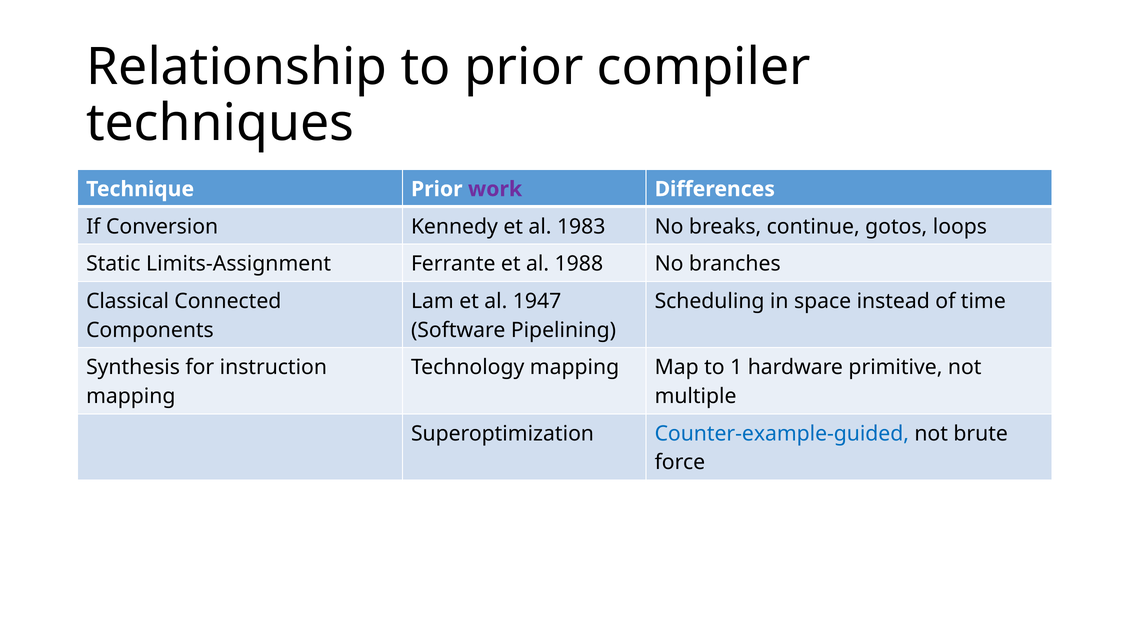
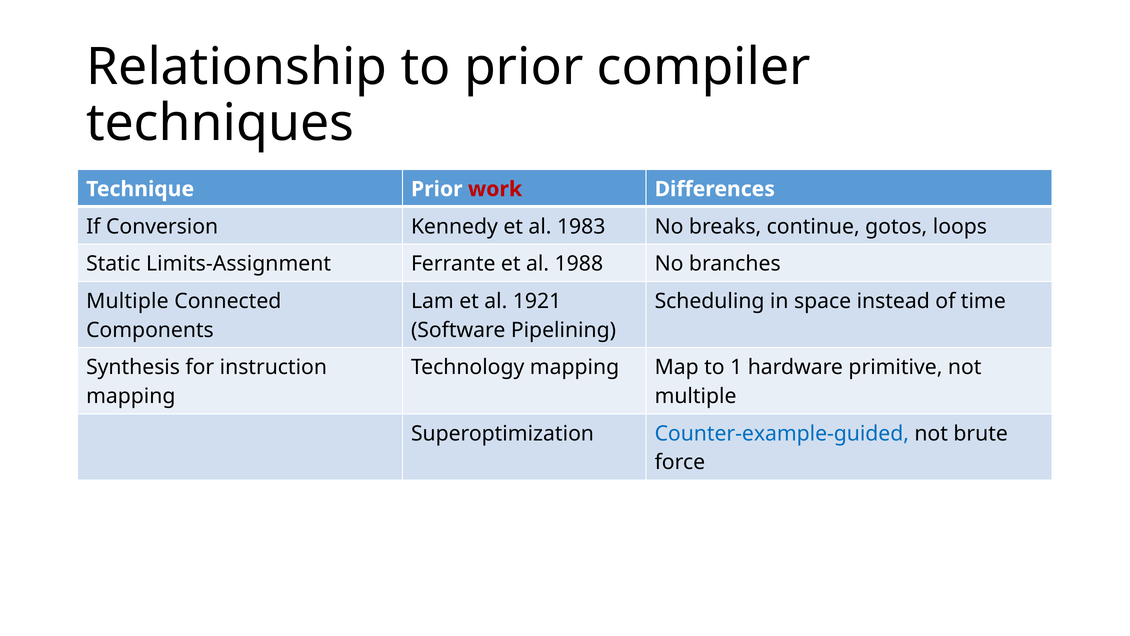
work colour: purple -> red
Classical at (128, 301): Classical -> Multiple
1947: 1947 -> 1921
